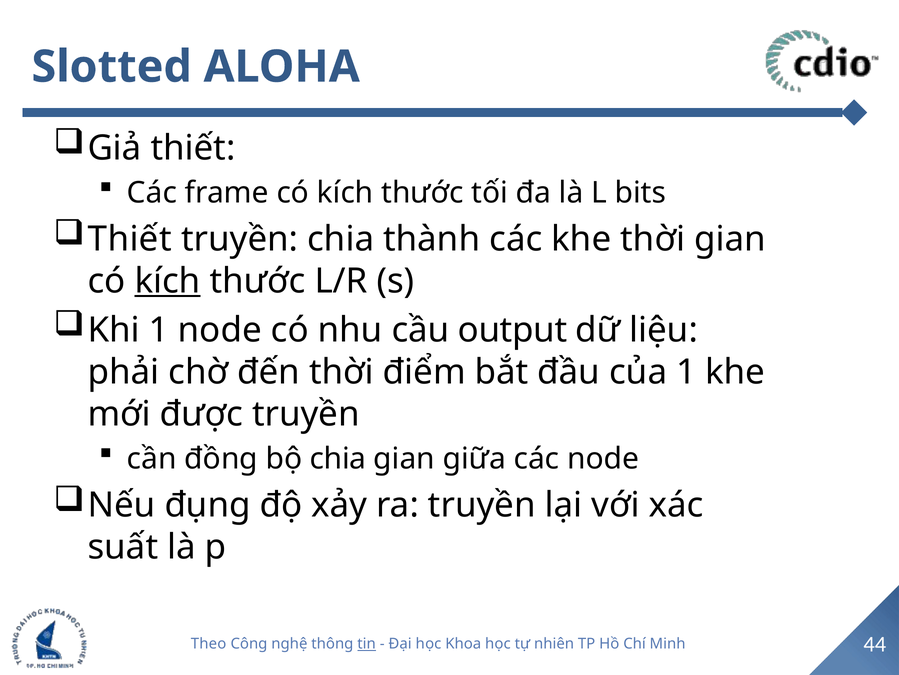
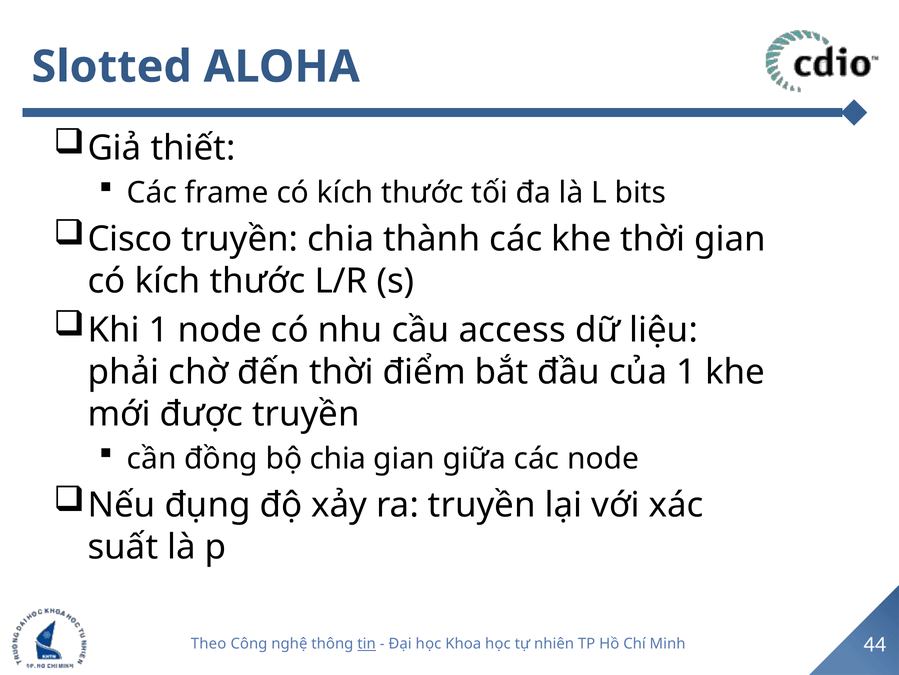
Thiết at (130, 239): Thiết -> Cisco
kích at (168, 281) underline: present -> none
output: output -> access
